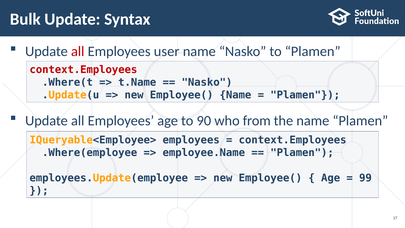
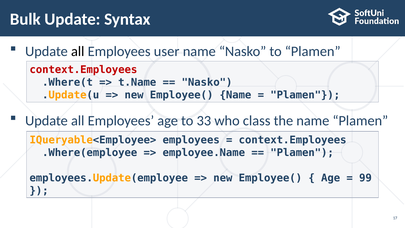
all at (78, 51) colour: red -> black
90: 90 -> 33
from: from -> class
